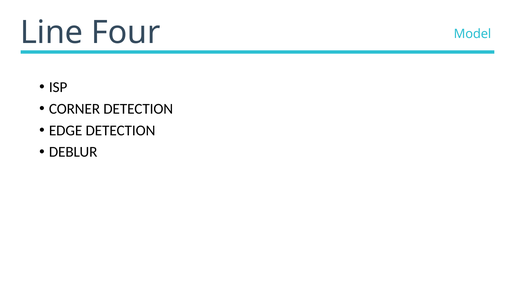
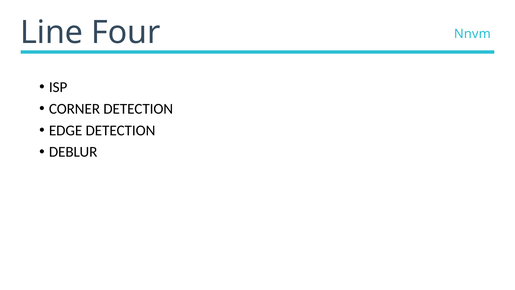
Model: Model -> Nnvm
